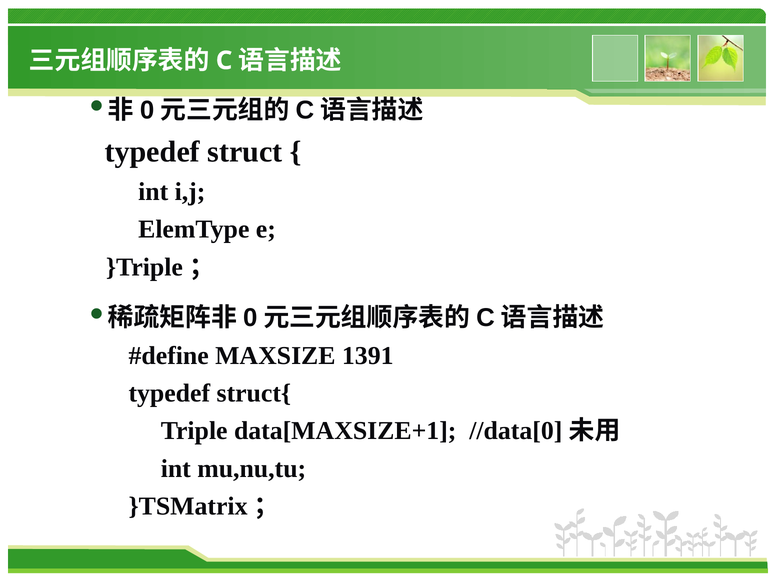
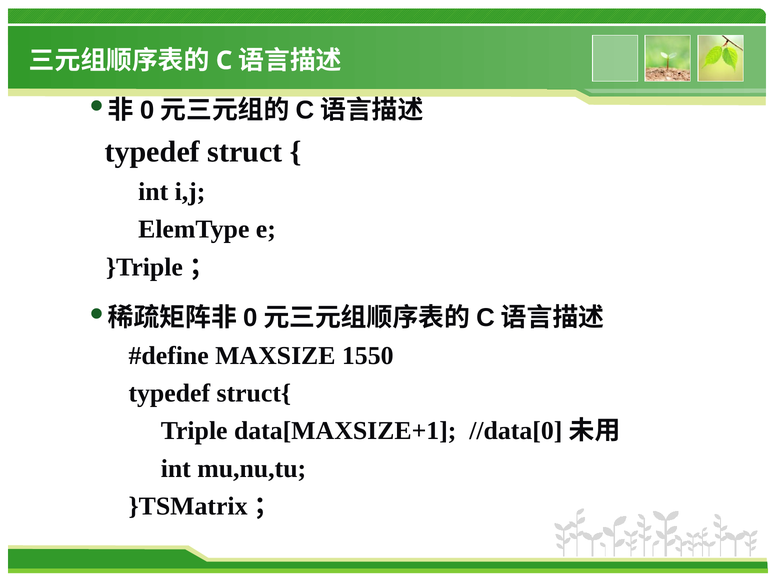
1391: 1391 -> 1550
